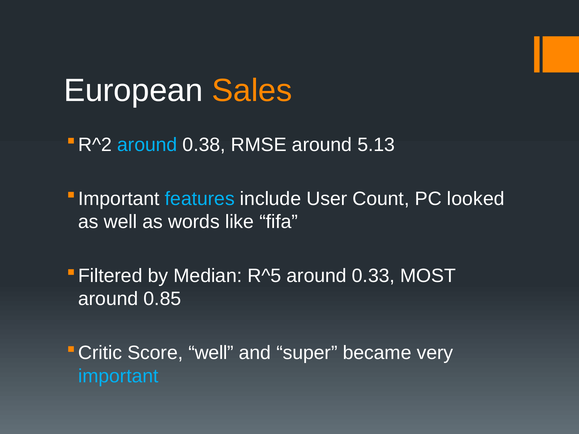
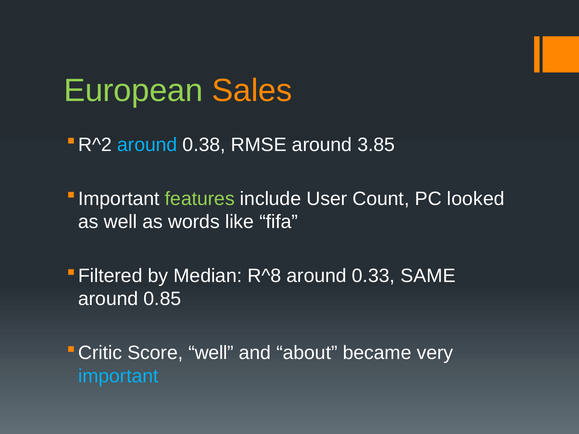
European colour: white -> light green
5.13: 5.13 -> 3.85
features colour: light blue -> light green
R^5: R^5 -> R^8
MOST: MOST -> SAME
super: super -> about
